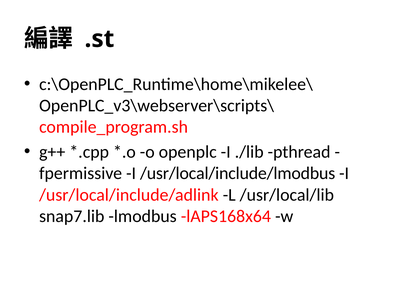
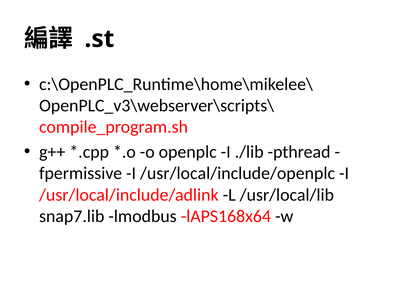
/usr/local/include/lmodbus: /usr/local/include/lmodbus -> /usr/local/include/openplc
